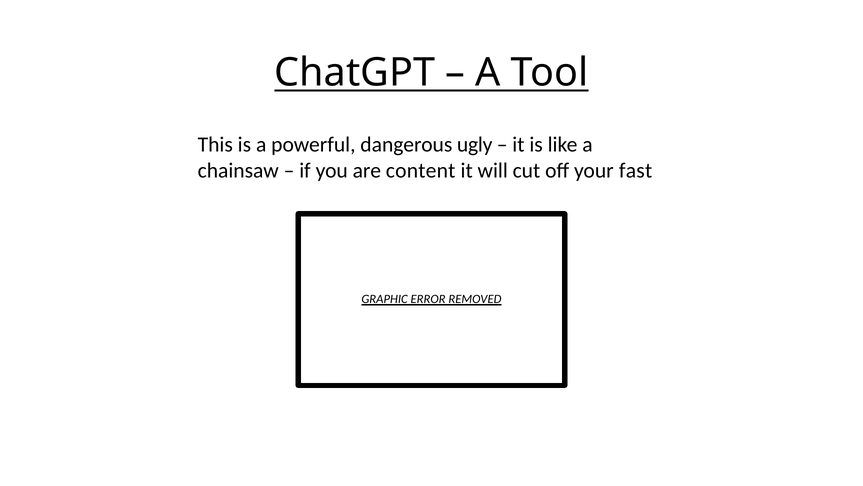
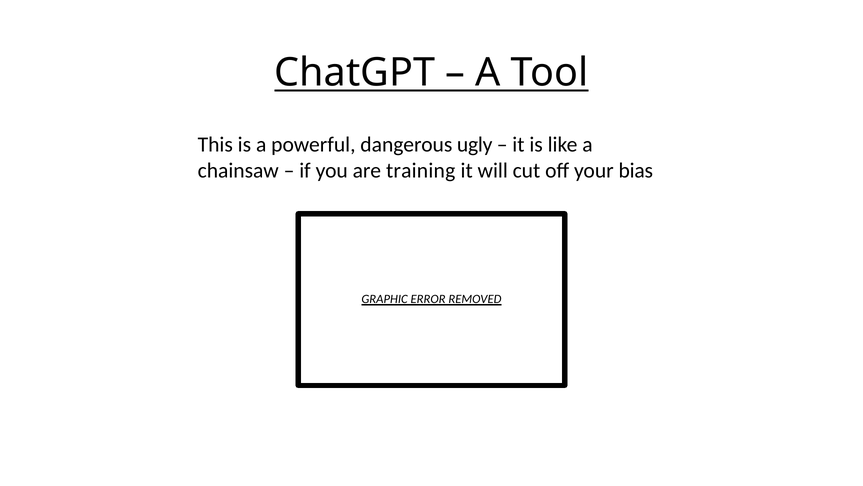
content: content -> training
fast: fast -> bias
